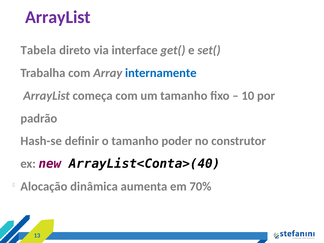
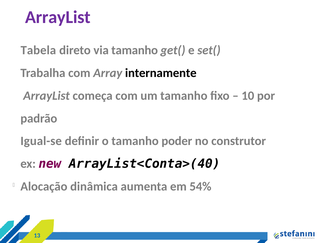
via interface: interface -> tamanho
internamente colour: blue -> black
Hash-se: Hash-se -> Igual-se
70%: 70% -> 54%
